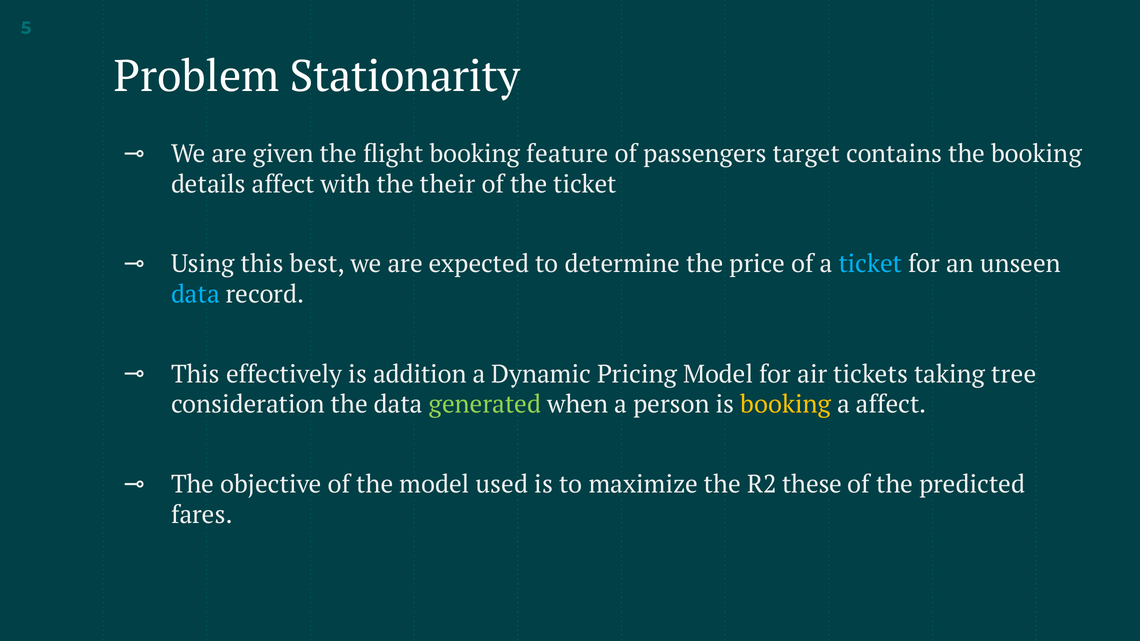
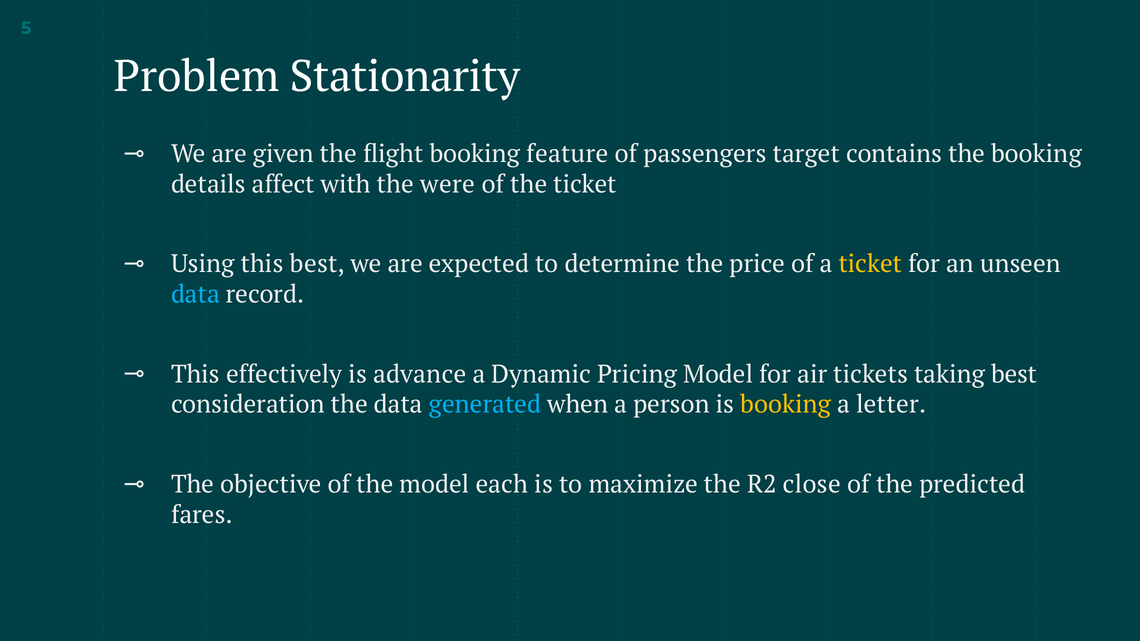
their: their -> were
ticket at (870, 264) colour: light blue -> yellow
addition: addition -> advance
taking tree: tree -> best
generated colour: light green -> light blue
a affect: affect -> letter
used: used -> each
these: these -> close
